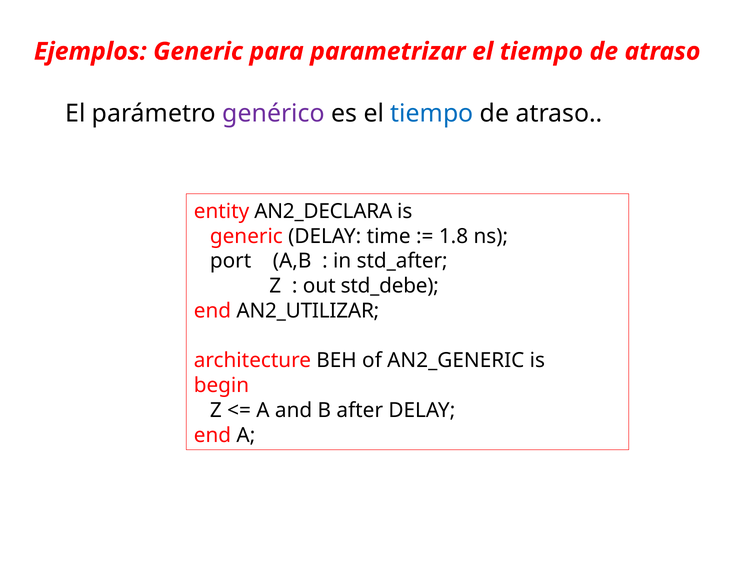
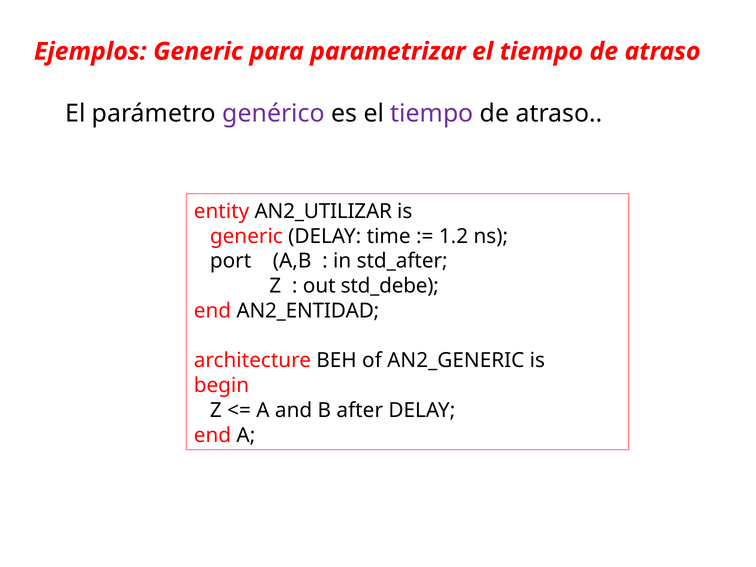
tiempo at (432, 114) colour: blue -> purple
AN2_DECLARA: AN2_DECLARA -> AN2_UTILIZAR
1.8: 1.8 -> 1.2
AN2_UTILIZAR: AN2_UTILIZAR -> AN2_ENTIDAD
